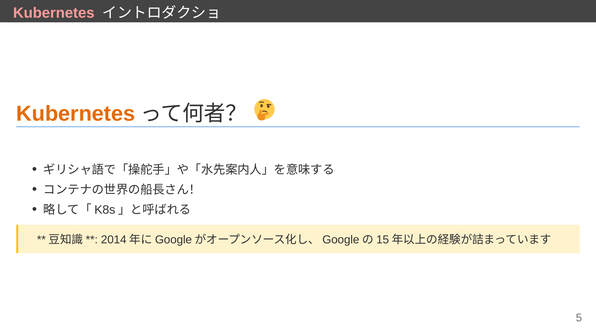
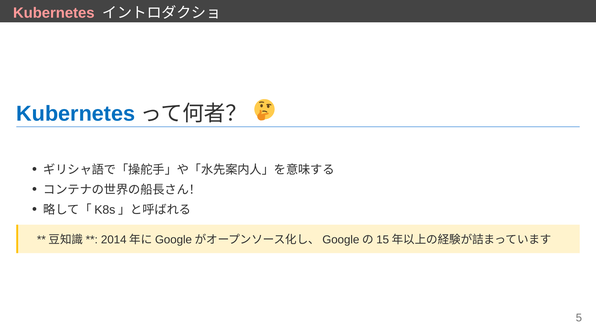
Kubernetes at (76, 114) colour: orange -> blue
